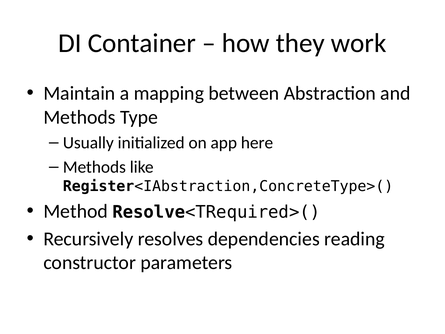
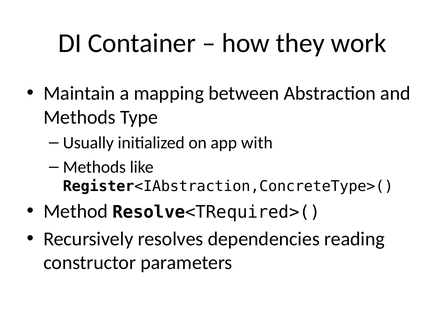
here: here -> with
